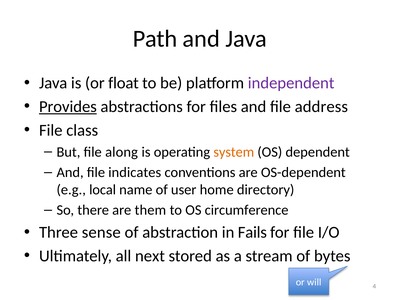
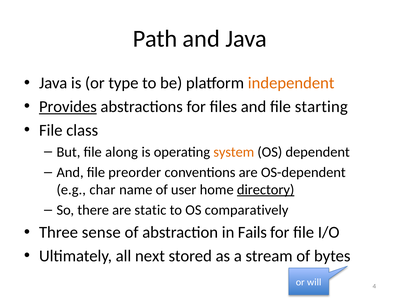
float: float -> type
independent colour: purple -> orange
address: address -> starting
indicates: indicates -> preorder
local: local -> char
directory underline: none -> present
them: them -> static
circumference: circumference -> comparatively
